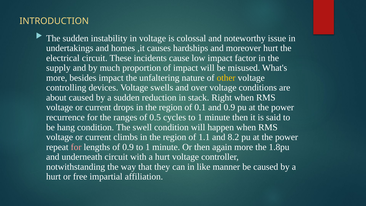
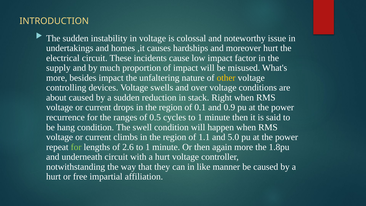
8.2: 8.2 -> 5.0
for at (76, 147) colour: pink -> light green
of 0.9: 0.9 -> 2.6
